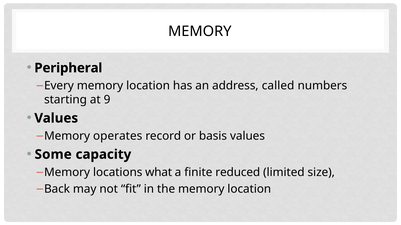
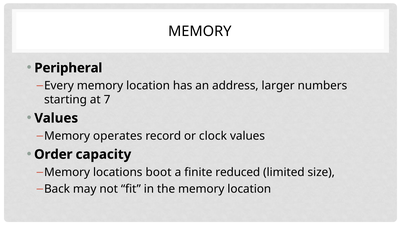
called: called -> larger
9: 9 -> 7
basis: basis -> clock
Some: Some -> Order
what: what -> boot
